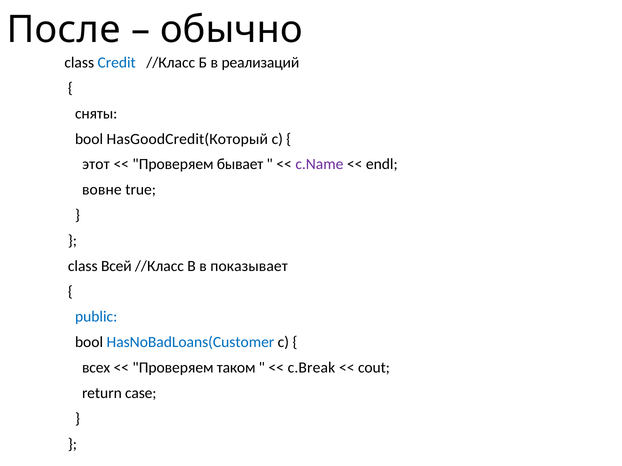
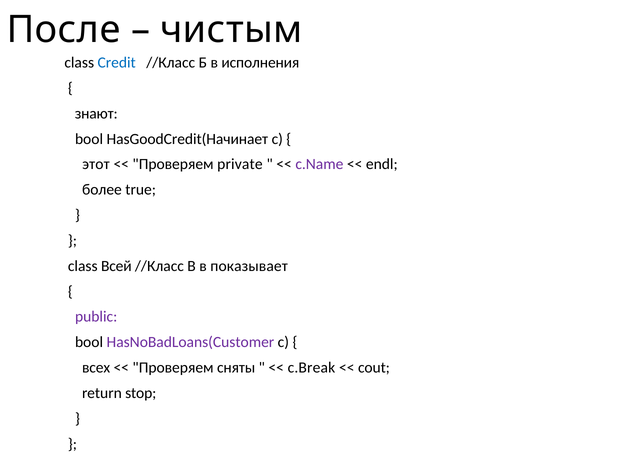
обычно: обычно -> чистым
реализаций: реализаций -> исполнения
сняты: сняты -> знают
HasGoodCredit(Который: HasGoodCredit(Который -> HasGoodCredit(Начинает
бывает: бывает -> private
вовне: вовне -> более
public colour: blue -> purple
HasNoBadLoans(Customer colour: blue -> purple
таком: таком -> сняты
case: case -> stop
